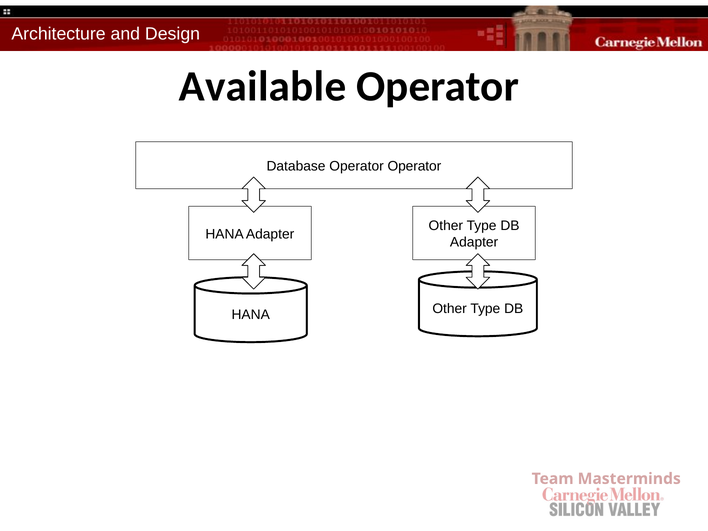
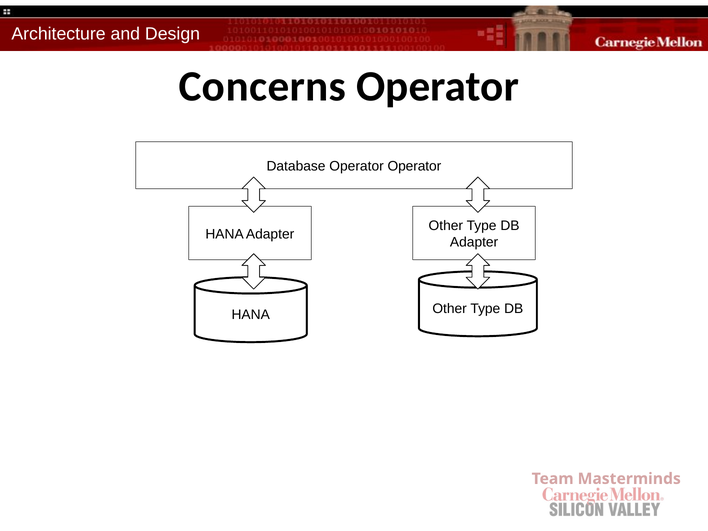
Available: Available -> Concerns
